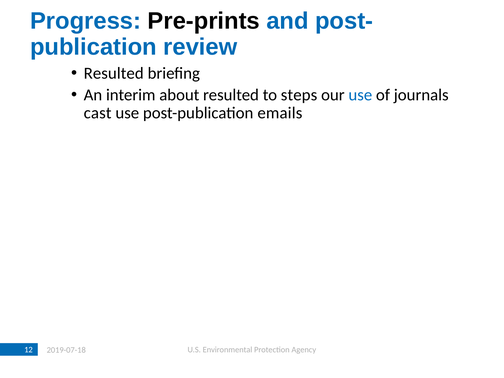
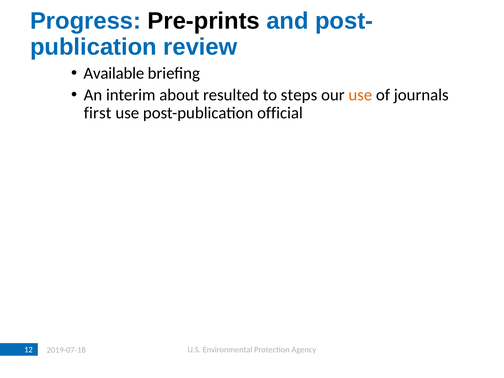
Resulted at (114, 73): Resulted -> Available
use at (360, 95) colour: blue -> orange
cast: cast -> first
emails: emails -> official
